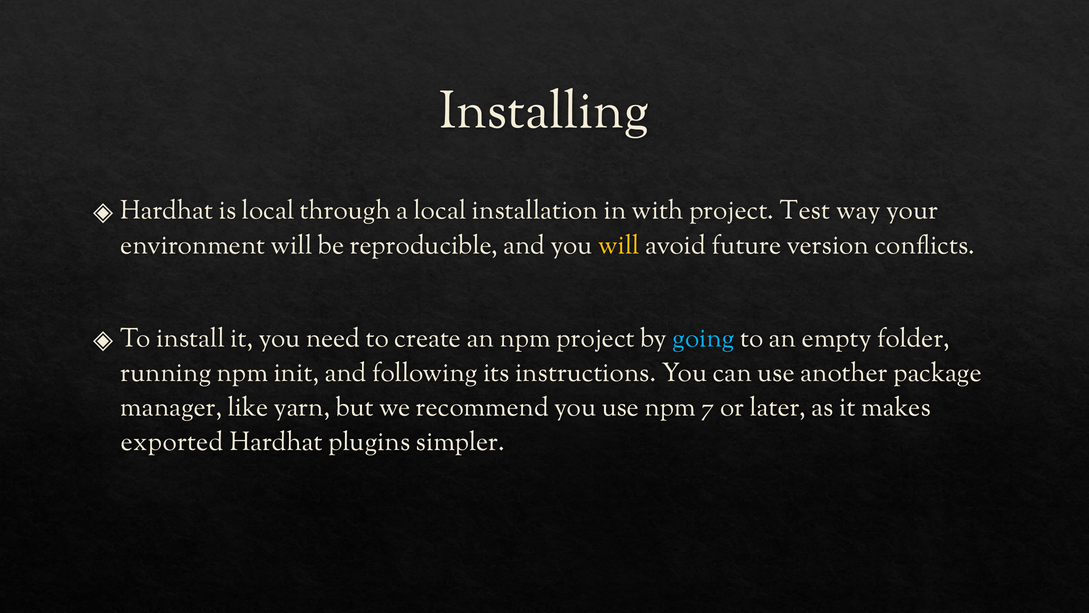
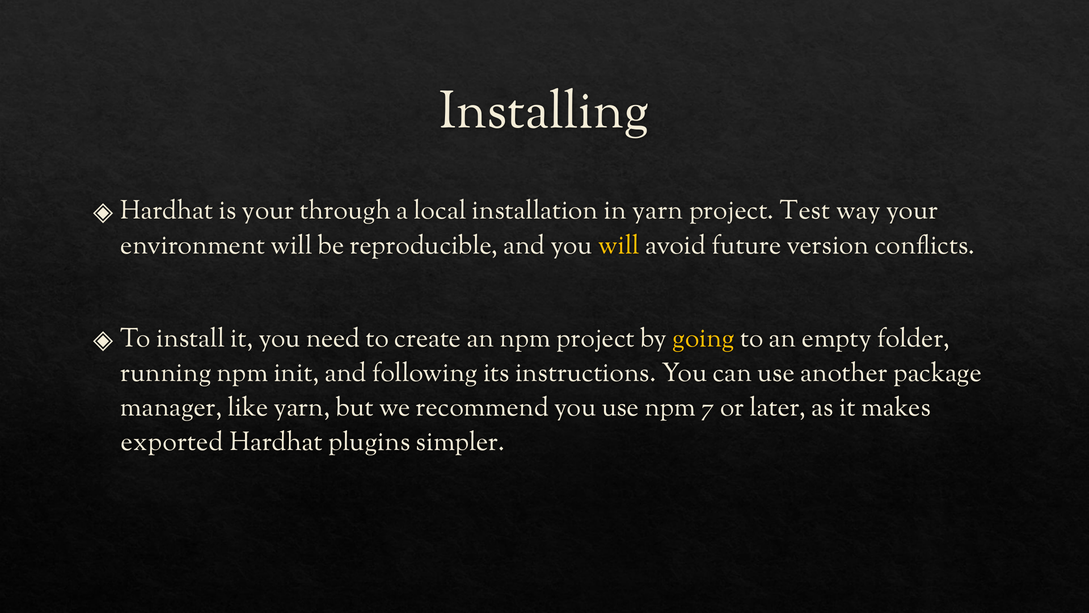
is local: local -> your
in with: with -> yarn
going colour: light blue -> yellow
